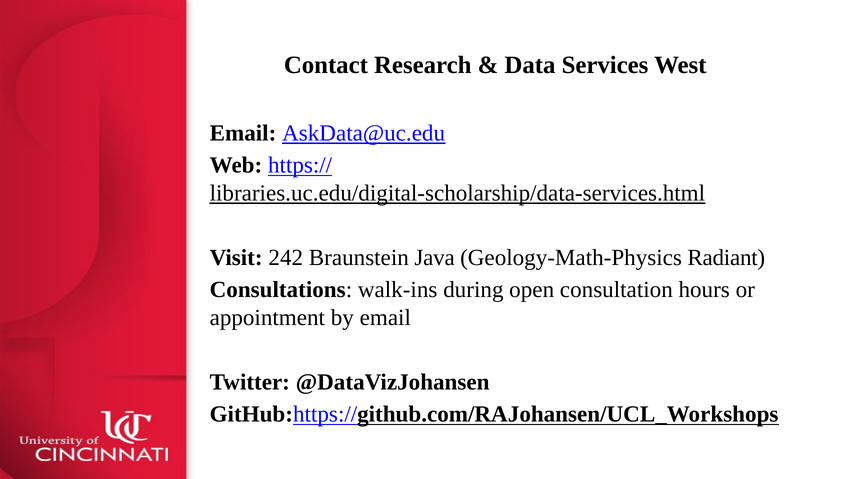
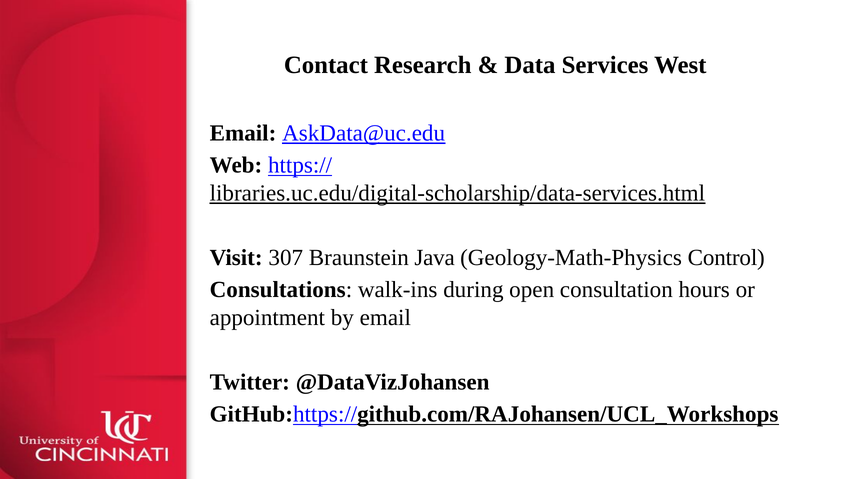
242: 242 -> 307
Radiant: Radiant -> Control
